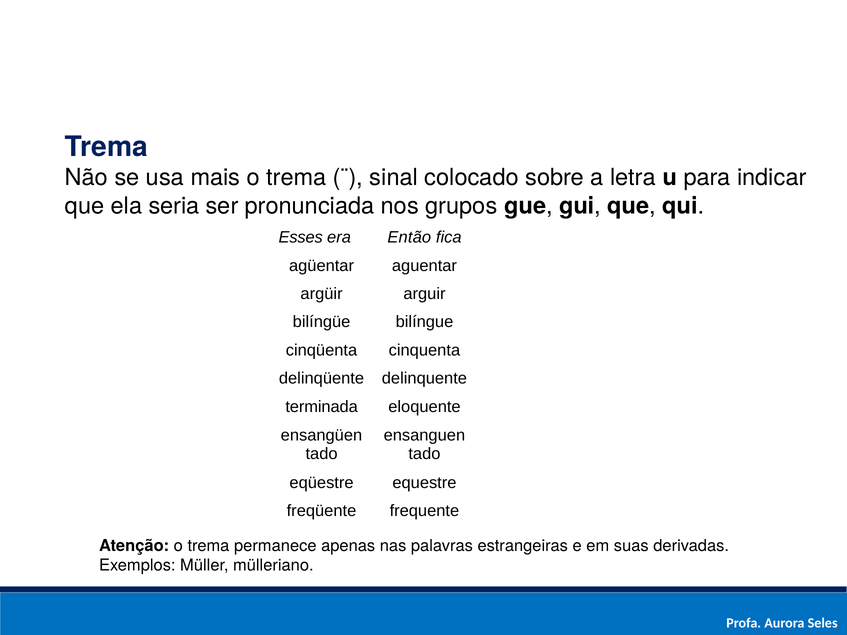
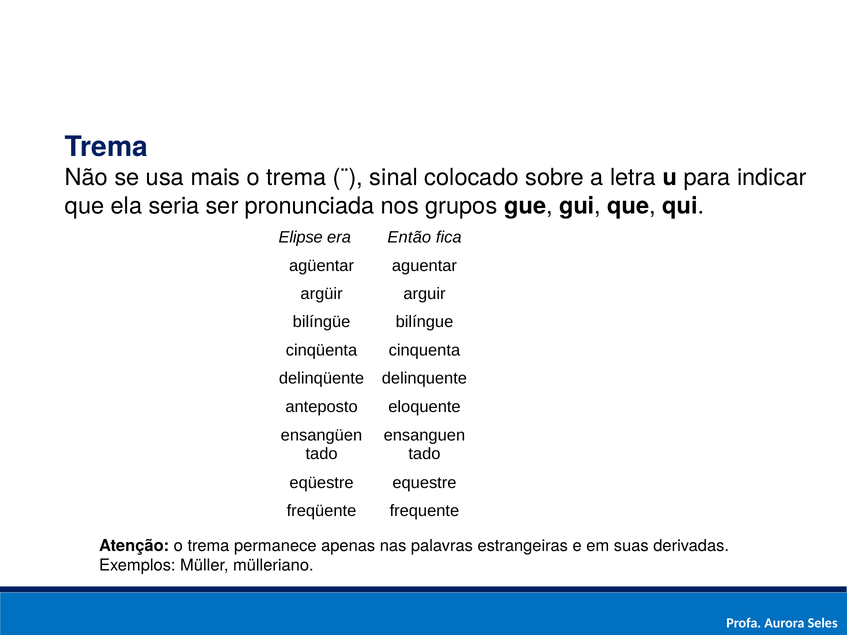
Esses: Esses -> Elipse
terminada: terminada -> anteposto
